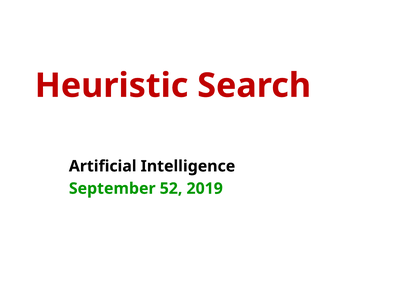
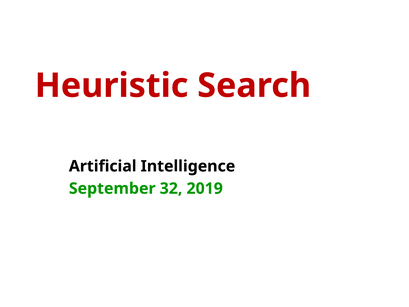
52: 52 -> 32
